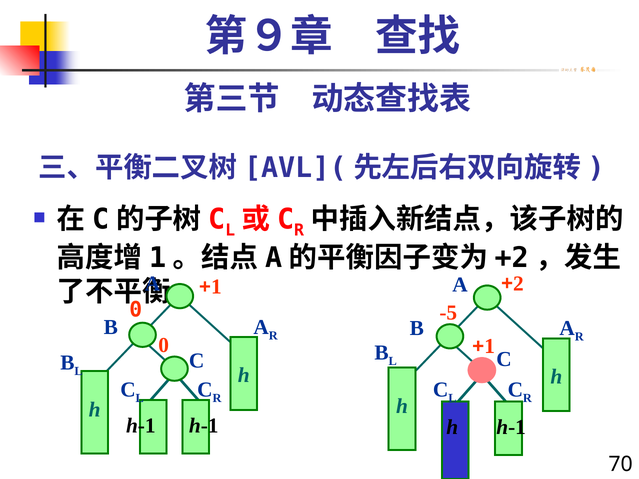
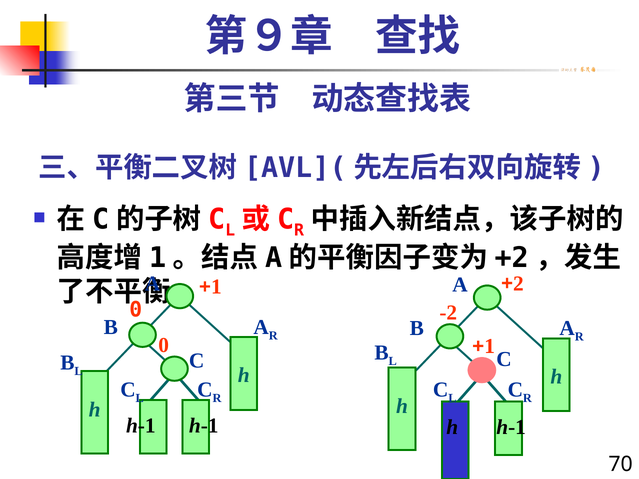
-5: -5 -> -2
